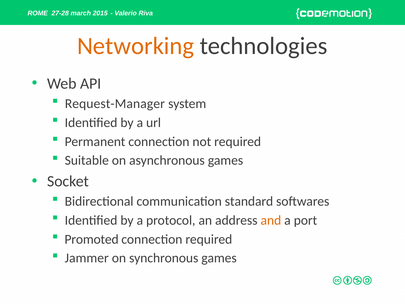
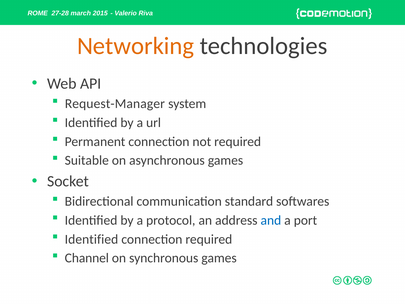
and colour: orange -> blue
Promoted at (92, 239): Promoted -> Identified
Jammer: Jammer -> Channel
